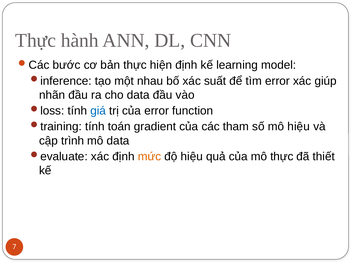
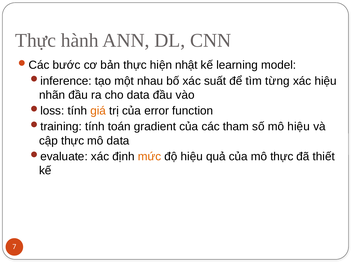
hiện định: định -> nhật
tìm error: error -> từng
xác giúp: giúp -> hiệu
giá colour: blue -> orange
cập trình: trình -> thực
